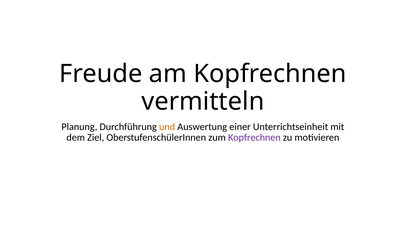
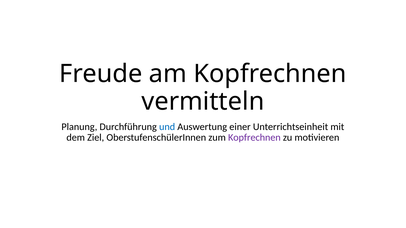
und colour: orange -> blue
